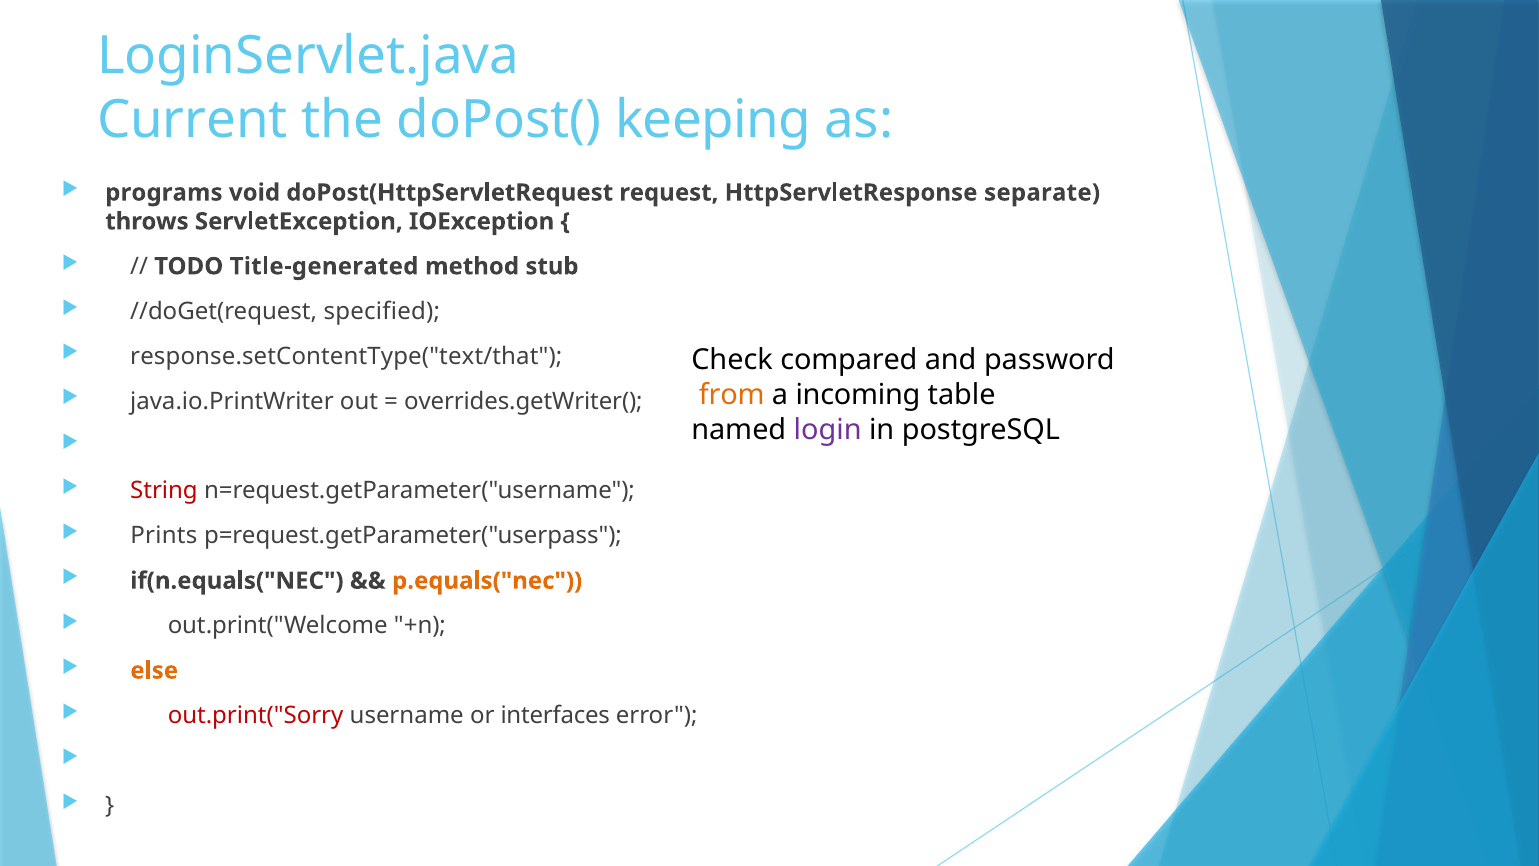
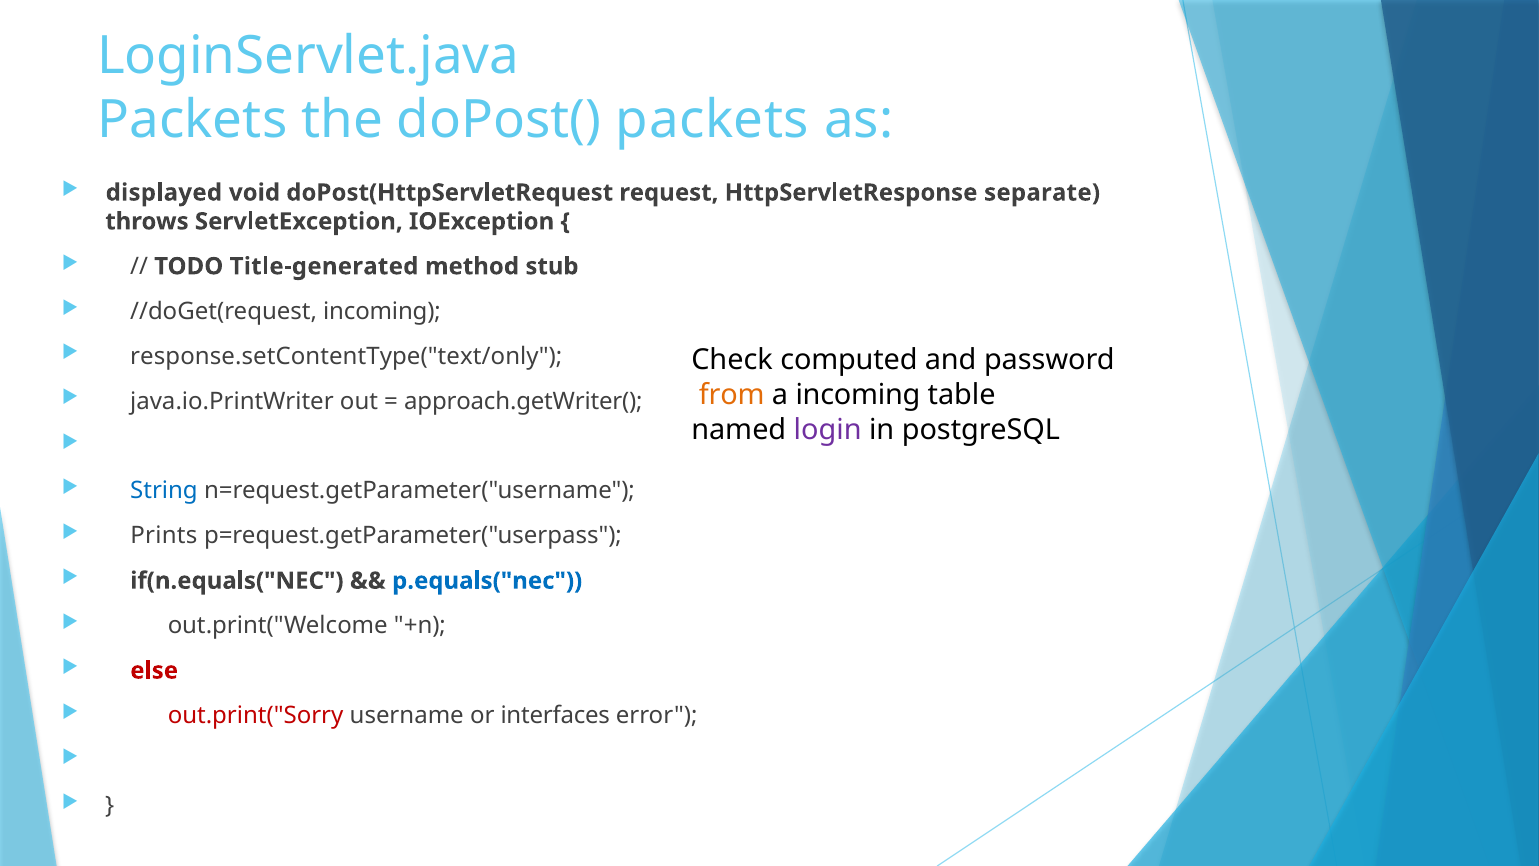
Current at (192, 120): Current -> Packets
doPost( keeping: keeping -> packets
programs: programs -> displayed
//doGet(request specified: specified -> incoming
response.setContentType("text/that: response.setContentType("text/that -> response.setContentType("text/only
compared: compared -> computed
overrides.getWriter(: overrides.getWriter( -> approach.getWriter(
String colour: red -> blue
p.equals("nec colour: orange -> blue
else colour: orange -> red
